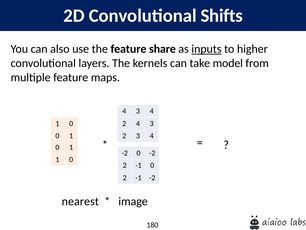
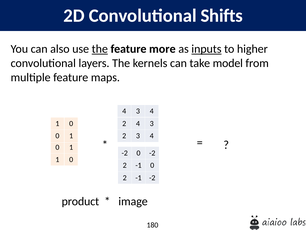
the at (100, 49) underline: none -> present
share: share -> more
nearest: nearest -> product
